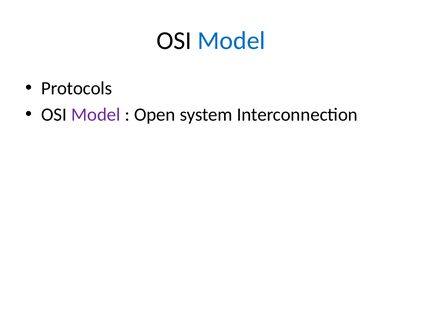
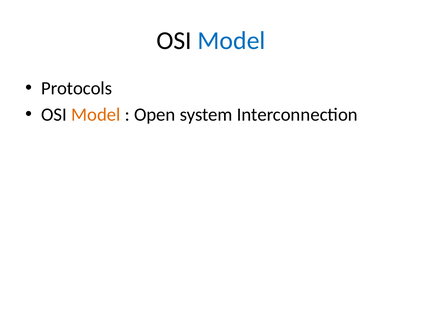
Model at (96, 115) colour: purple -> orange
